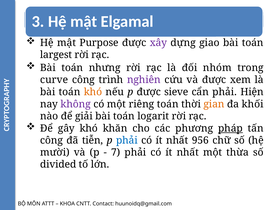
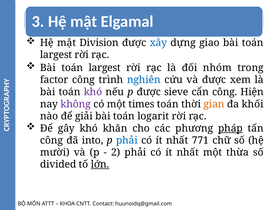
Purpose: Purpose -> Division
xây colour: purple -> blue
nhưng at (105, 68): nhưng -> largest
curve: curve -> factor
nghiên colour: purple -> blue
khó at (93, 92) colour: orange -> purple
cẩn phải: phải -> công
riêng: riêng -> times
tiễn: tiễn -> into
956: 956 -> 771
7: 7 -> 2
lớn underline: none -> present
